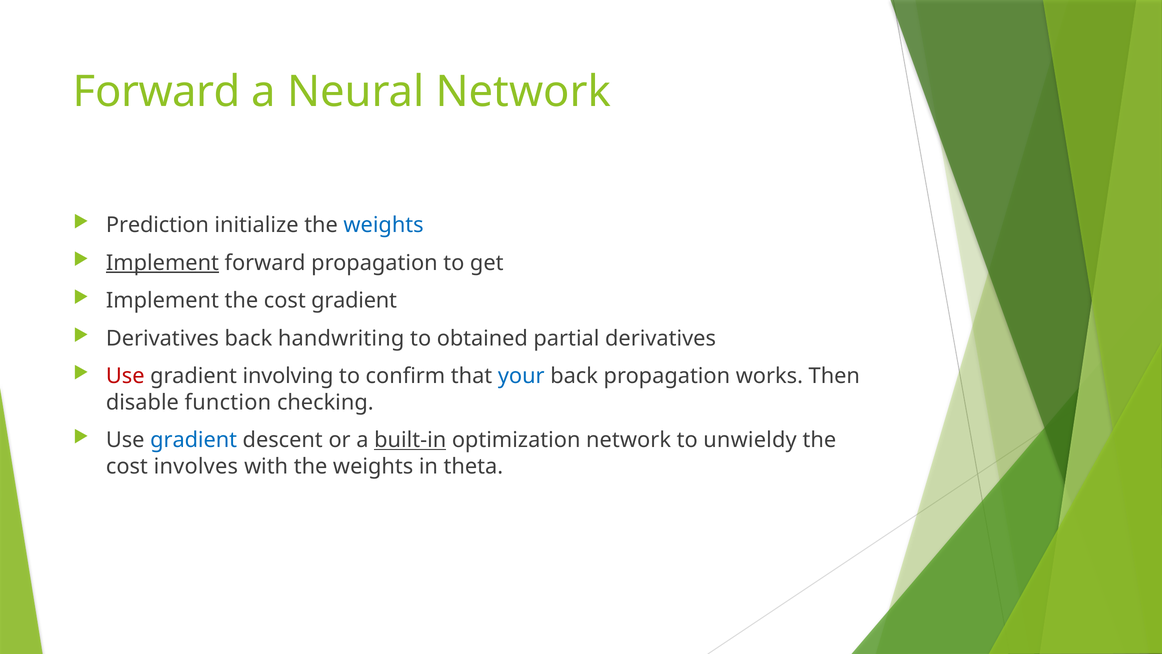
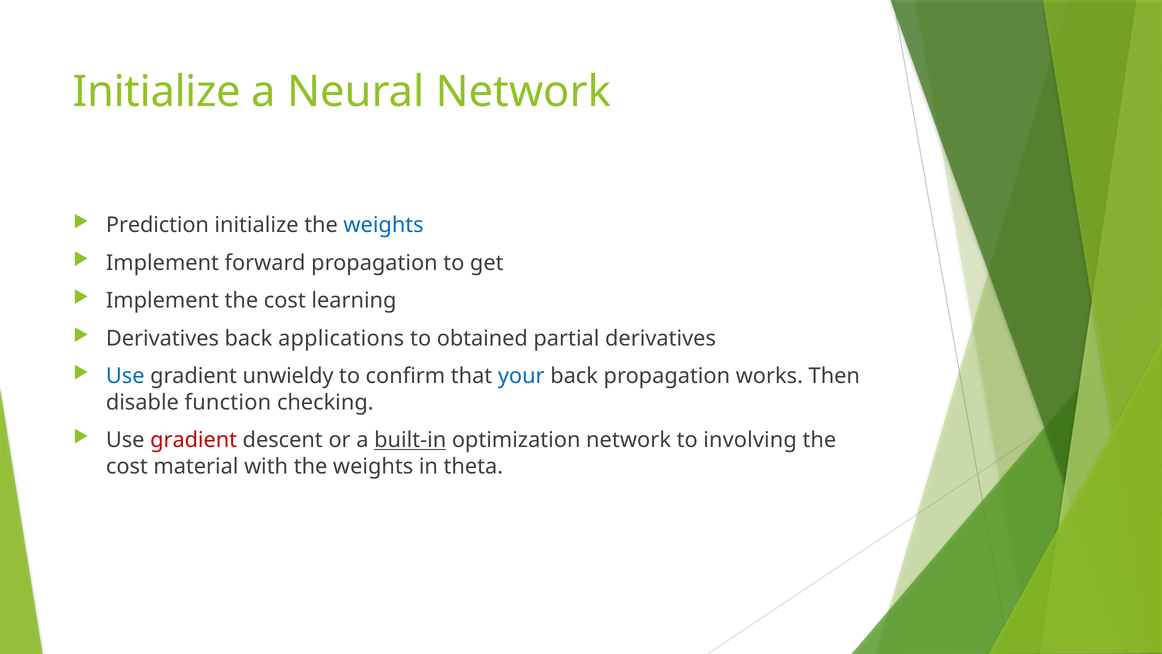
Forward at (157, 92): Forward -> Initialize
Implement at (162, 263) underline: present -> none
cost gradient: gradient -> learning
handwriting: handwriting -> applications
Use at (125, 376) colour: red -> blue
involving: involving -> unwieldy
gradient at (194, 440) colour: blue -> red
unwieldy: unwieldy -> involving
involves: involves -> material
